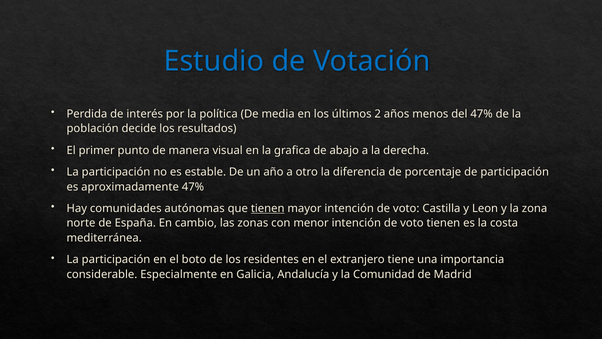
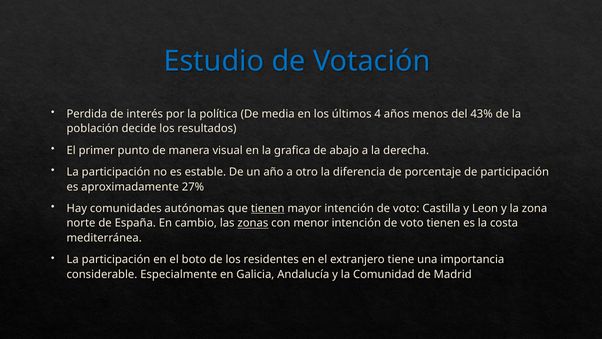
2: 2 -> 4
del 47%: 47% -> 43%
aproximadamente 47%: 47% -> 27%
zonas underline: none -> present
